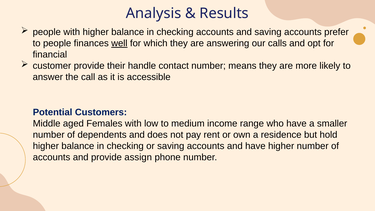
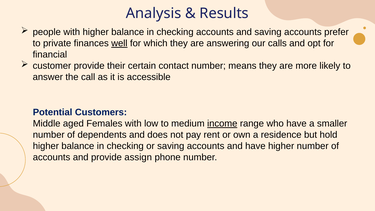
to people: people -> private
handle: handle -> certain
income underline: none -> present
